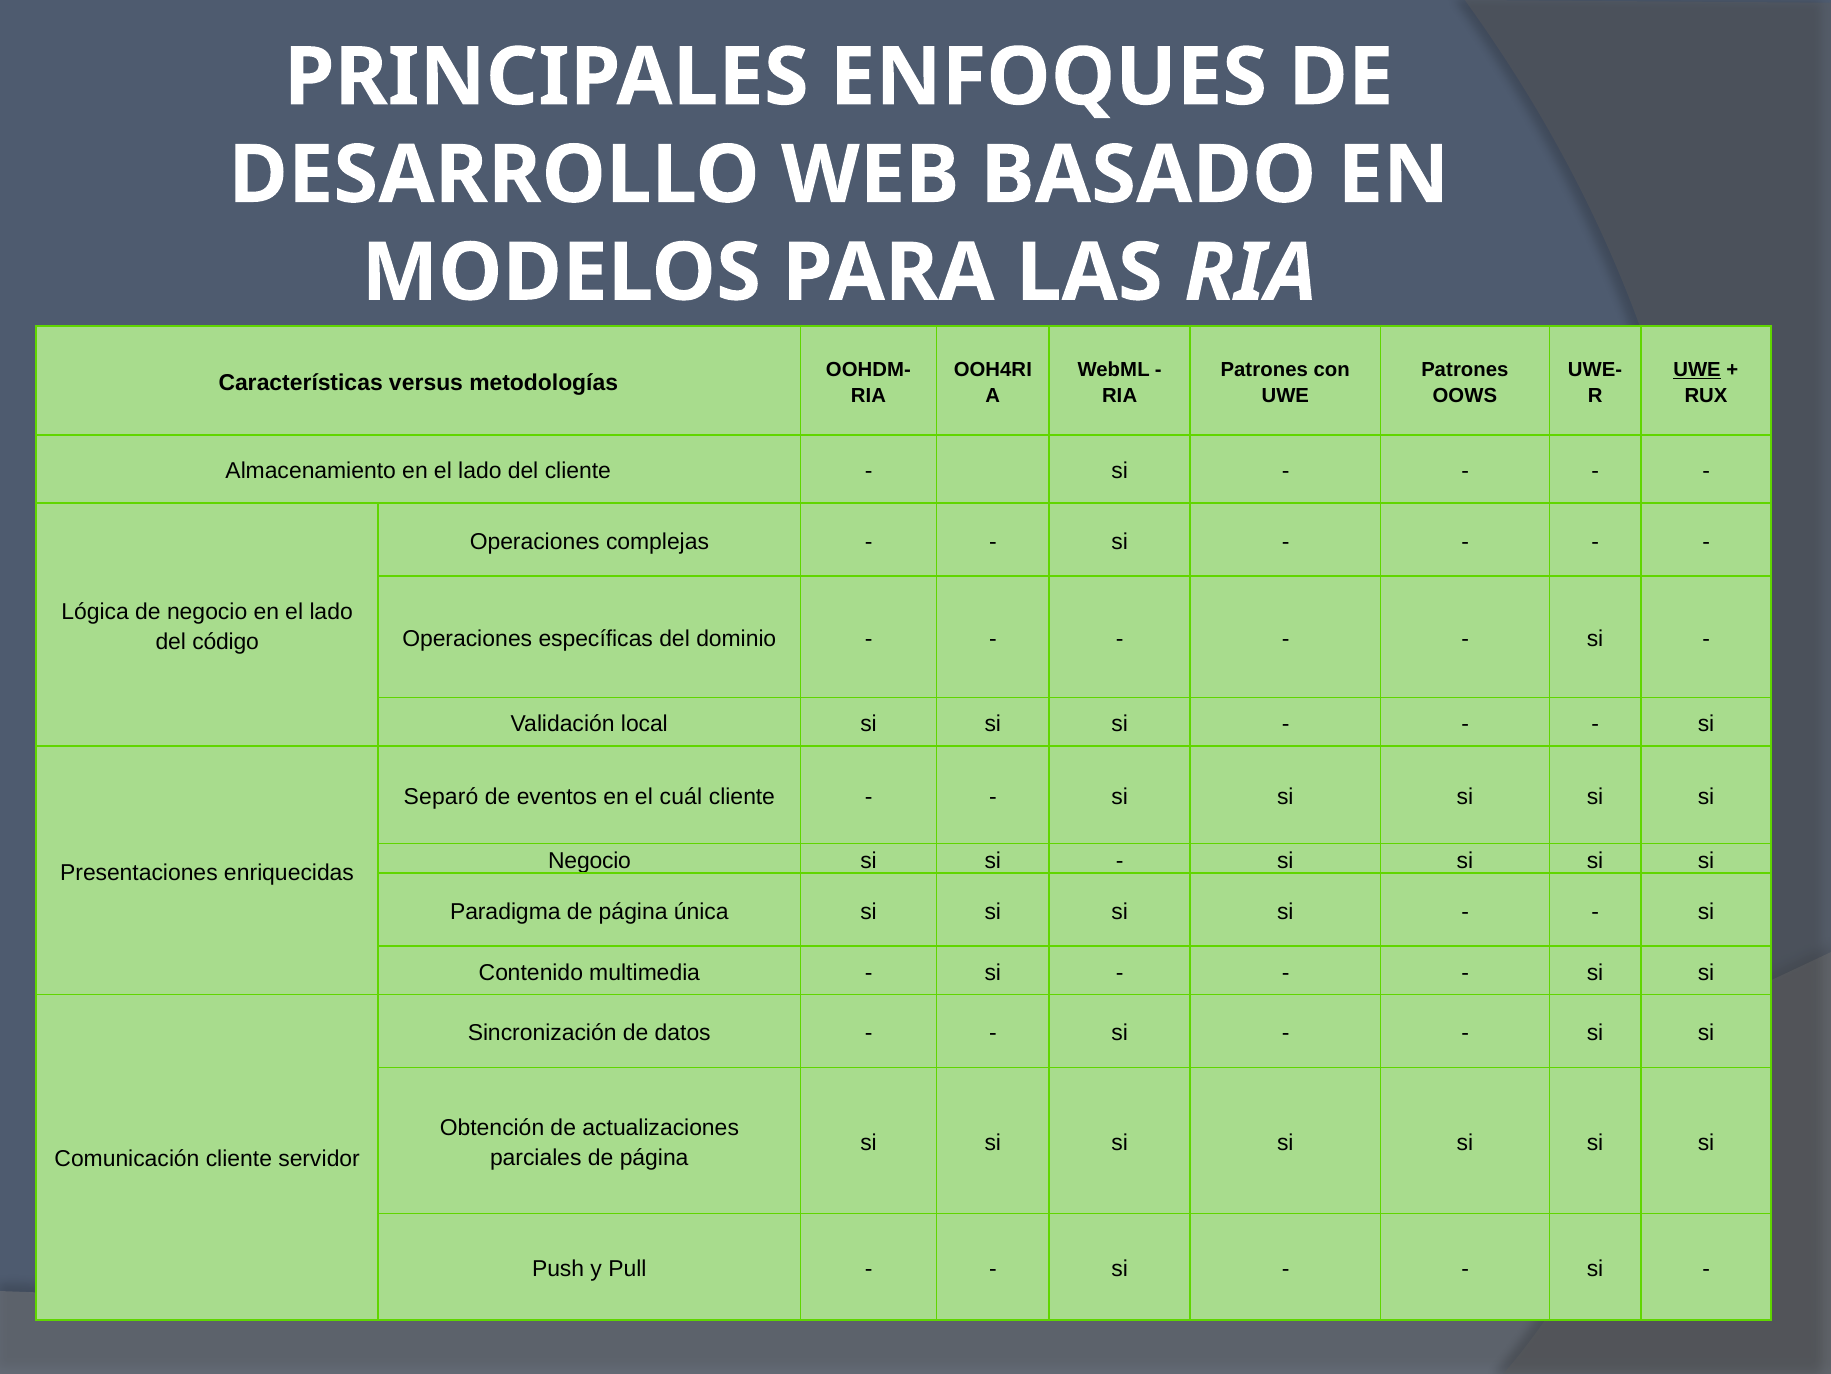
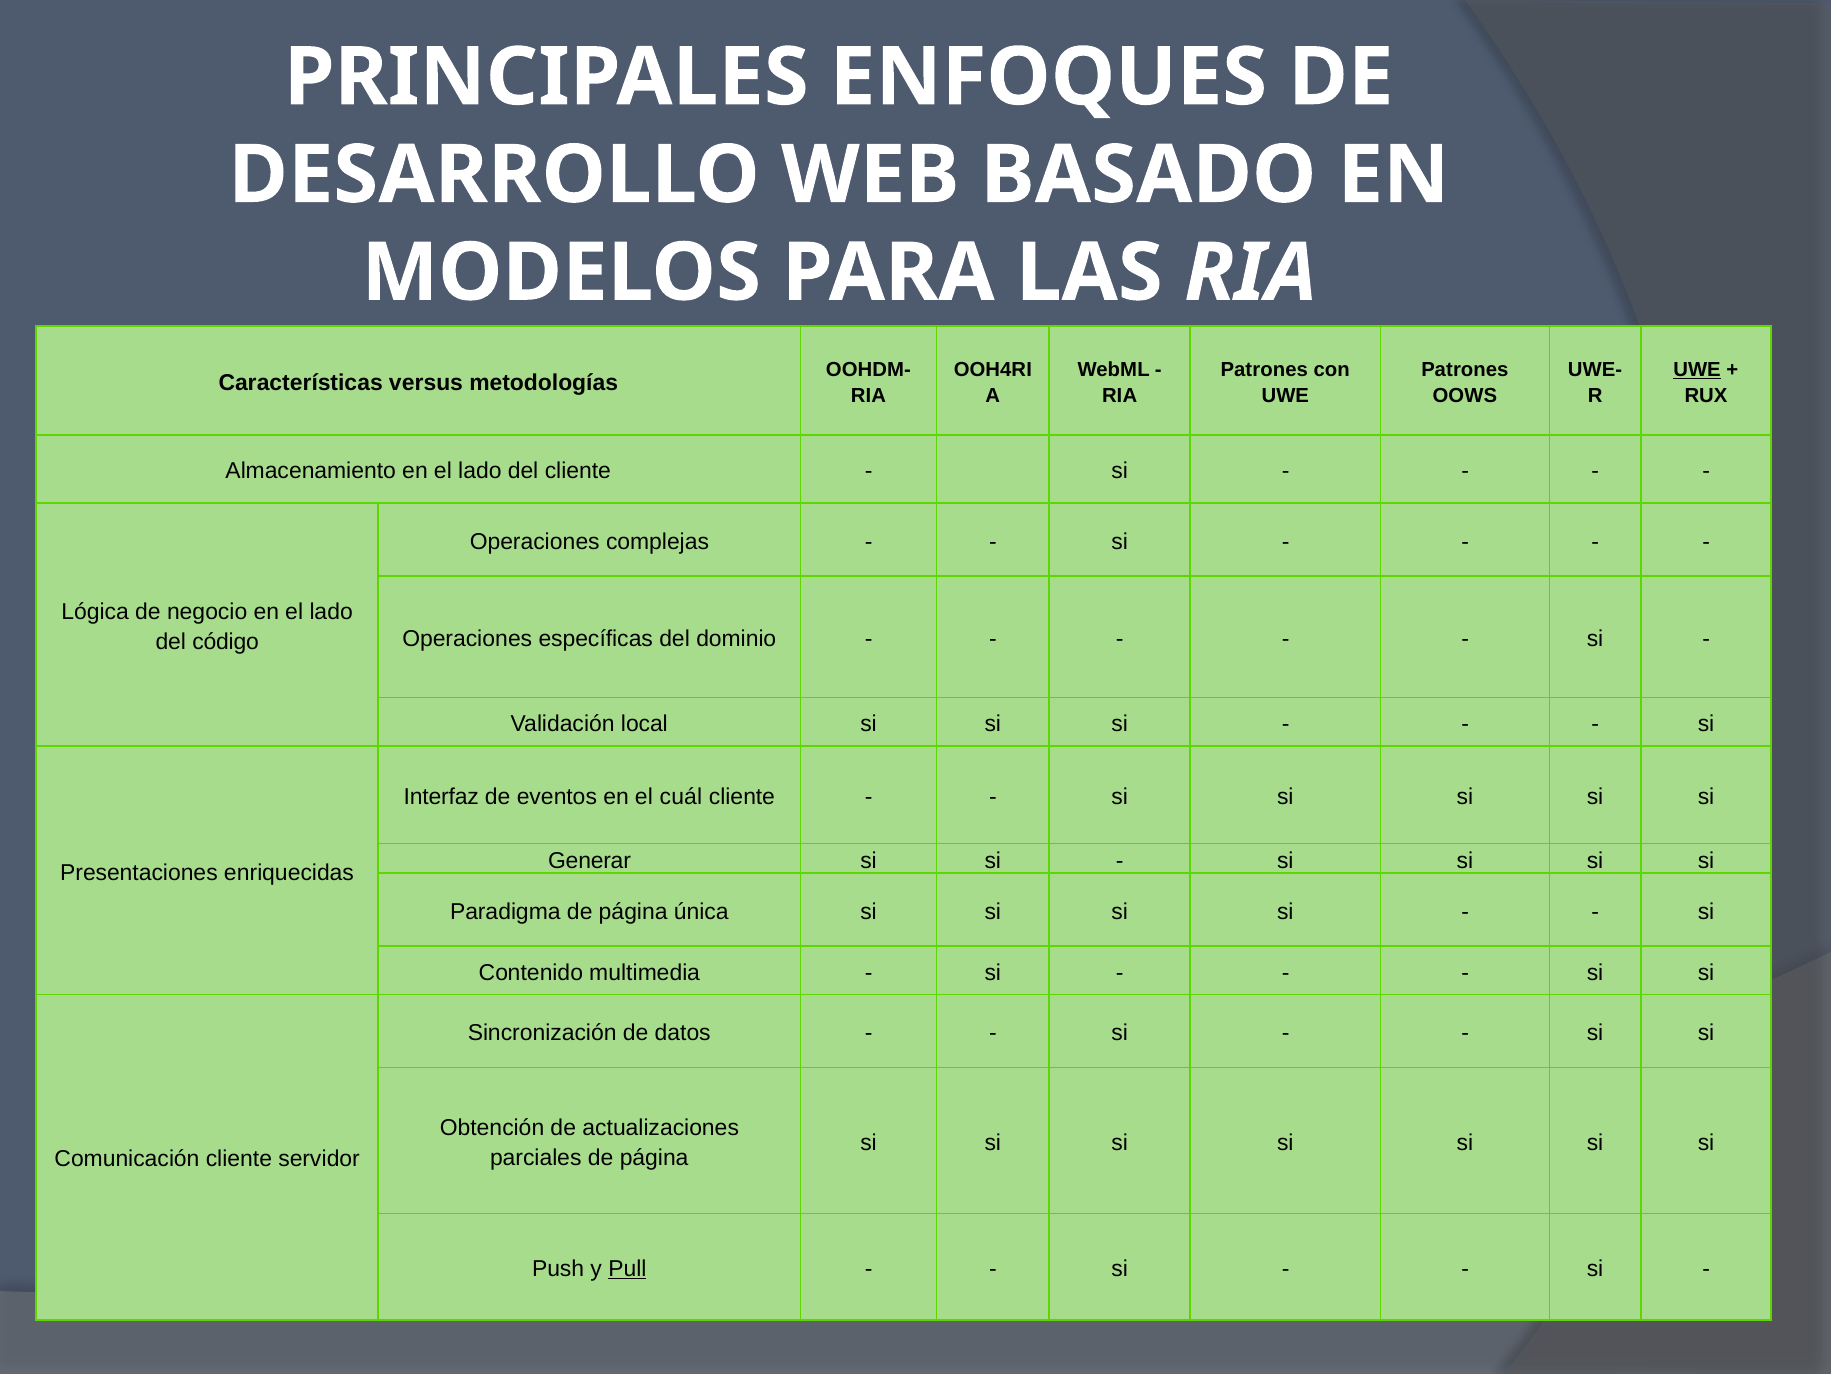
Separó: Separó -> Interfaz
Negocio at (590, 860): Negocio -> Generar
Pull underline: none -> present
